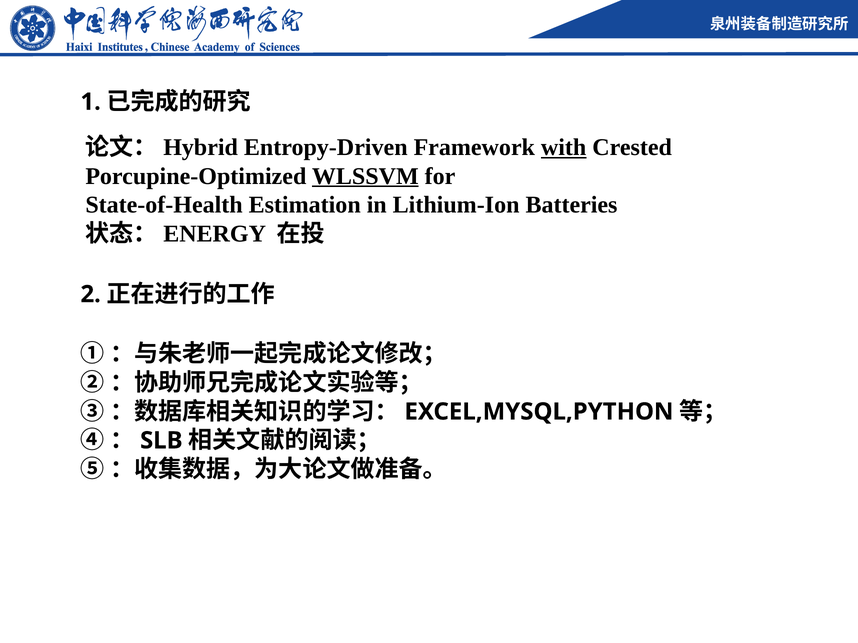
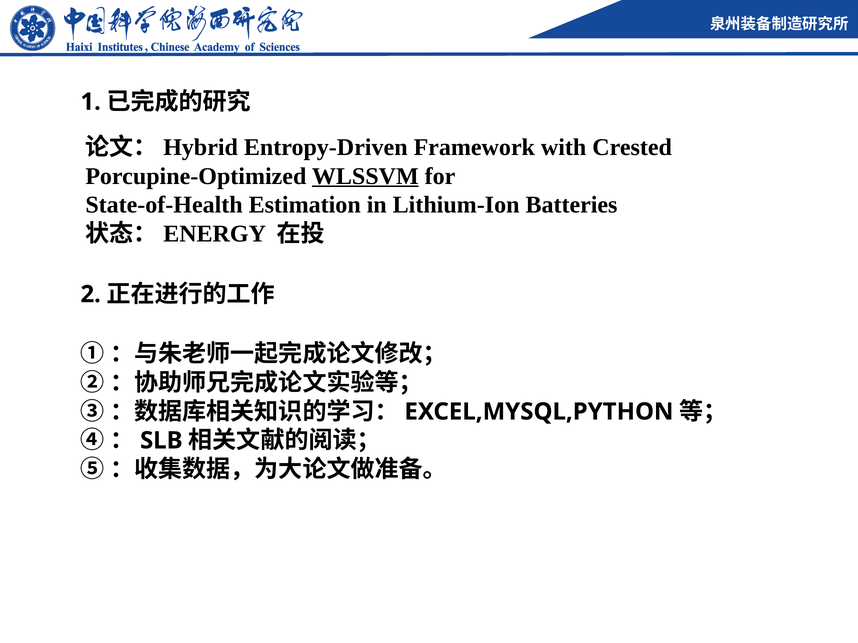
with underline: present -> none
